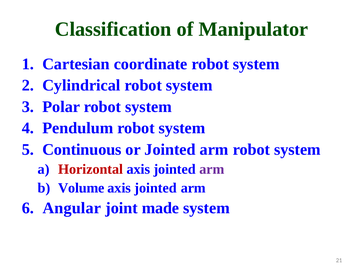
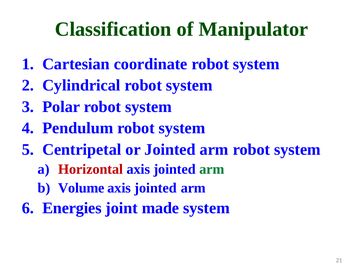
Continuous: Continuous -> Centripetal
arm at (212, 169) colour: purple -> green
Angular: Angular -> Energies
